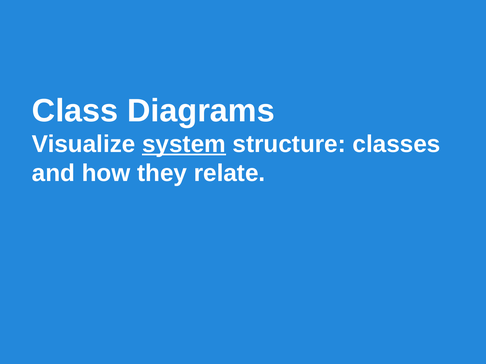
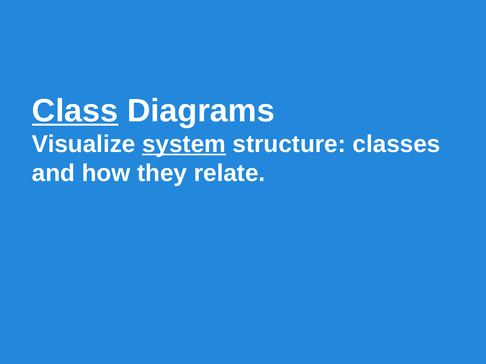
Class underline: none -> present
